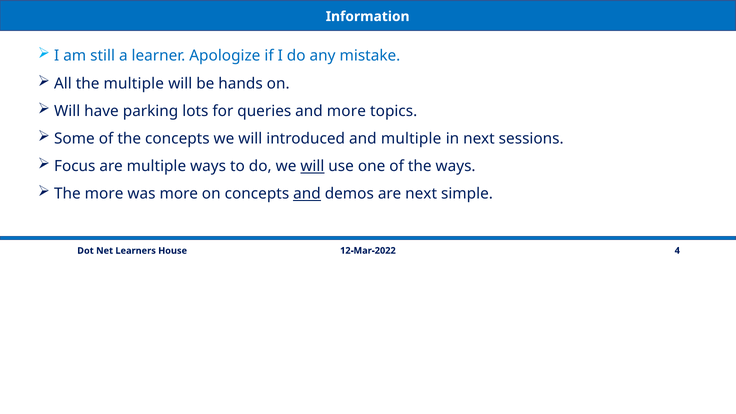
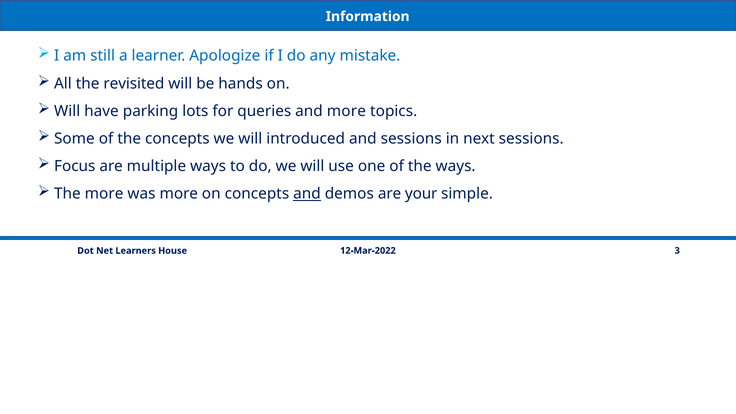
the multiple: multiple -> revisited
and multiple: multiple -> sessions
will at (312, 166) underline: present -> none
are next: next -> your
4: 4 -> 3
